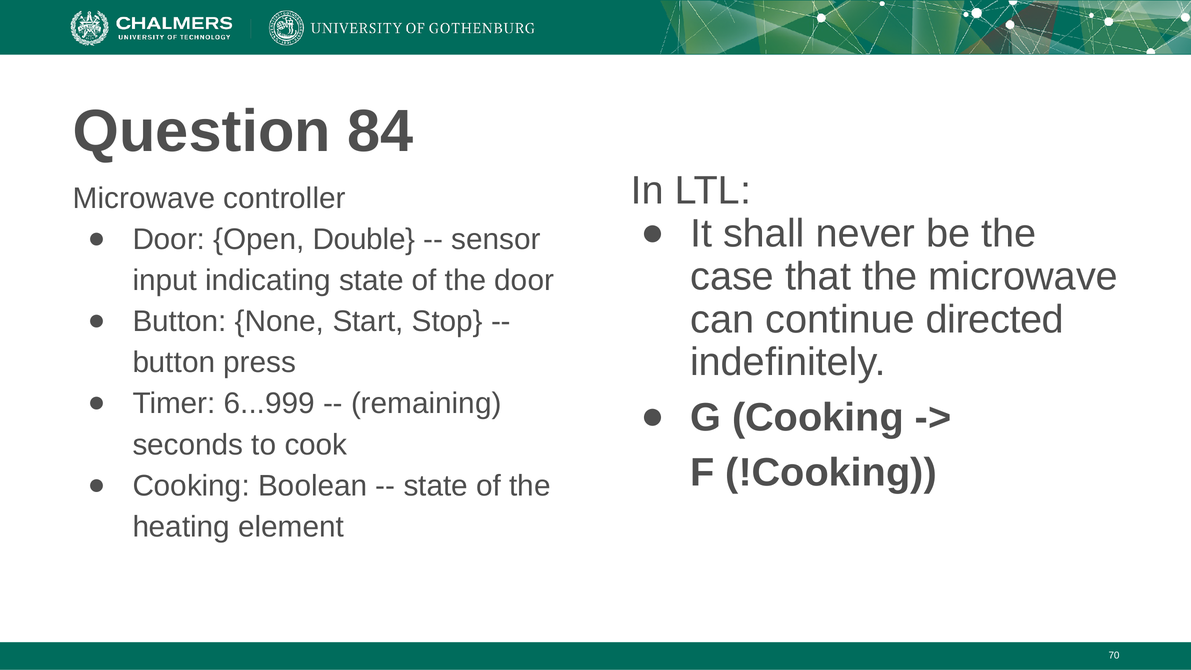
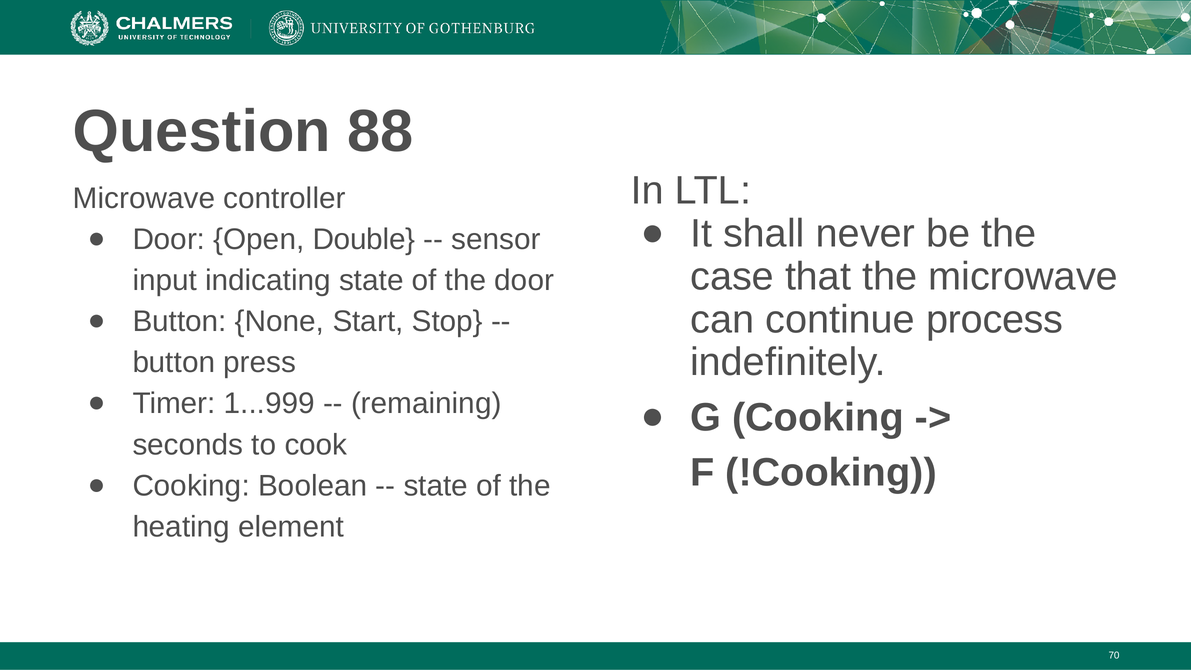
84: 84 -> 88
directed: directed -> process
6...999: 6...999 -> 1...999
